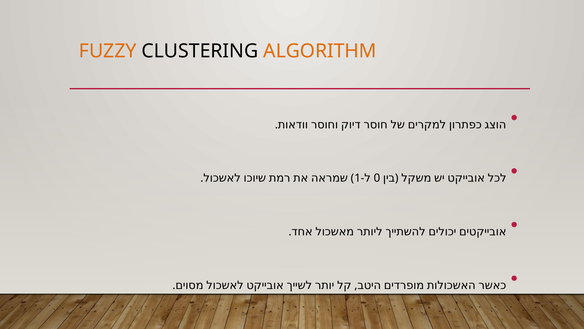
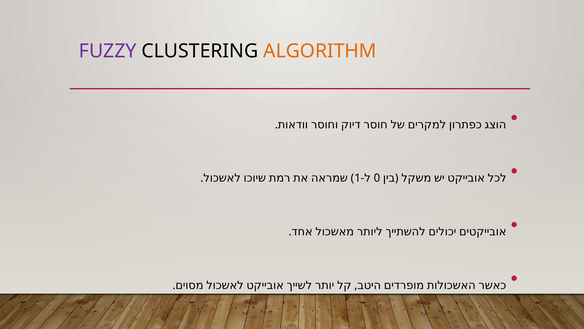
FUZZY colour: orange -> purple
